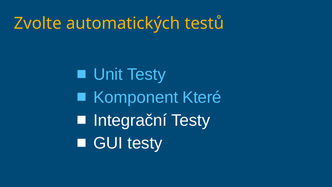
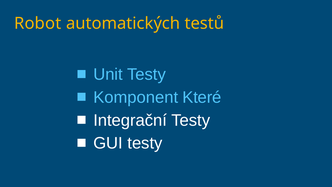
Zvolte: Zvolte -> Robot
